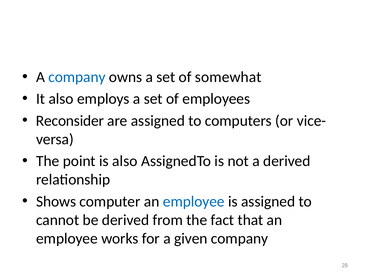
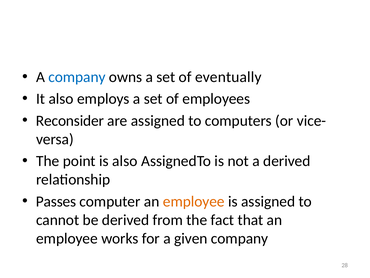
somewhat: somewhat -> eventually
Shows: Shows -> Passes
employee at (194, 201) colour: blue -> orange
